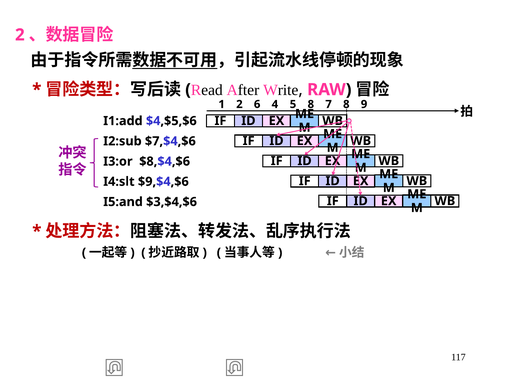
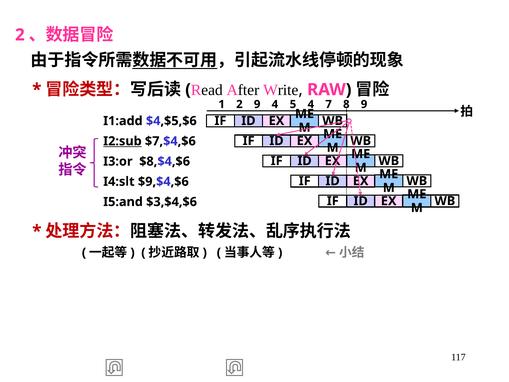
2 6: 6 -> 9
5 8: 8 -> 4
I2:sub underline: none -> present
